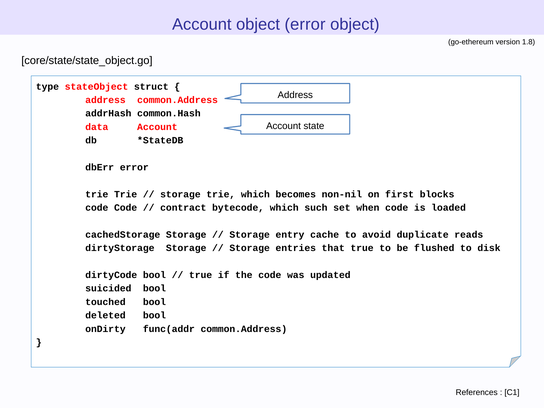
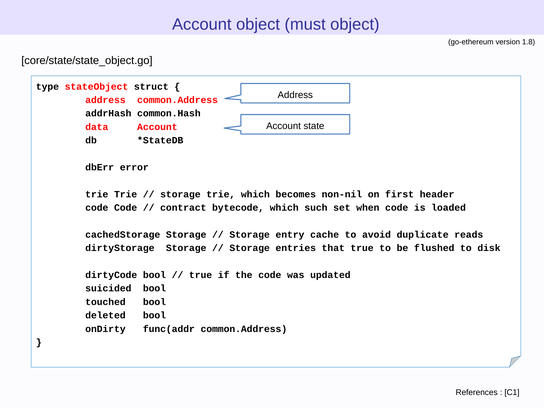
object error: error -> must
blocks: blocks -> header
